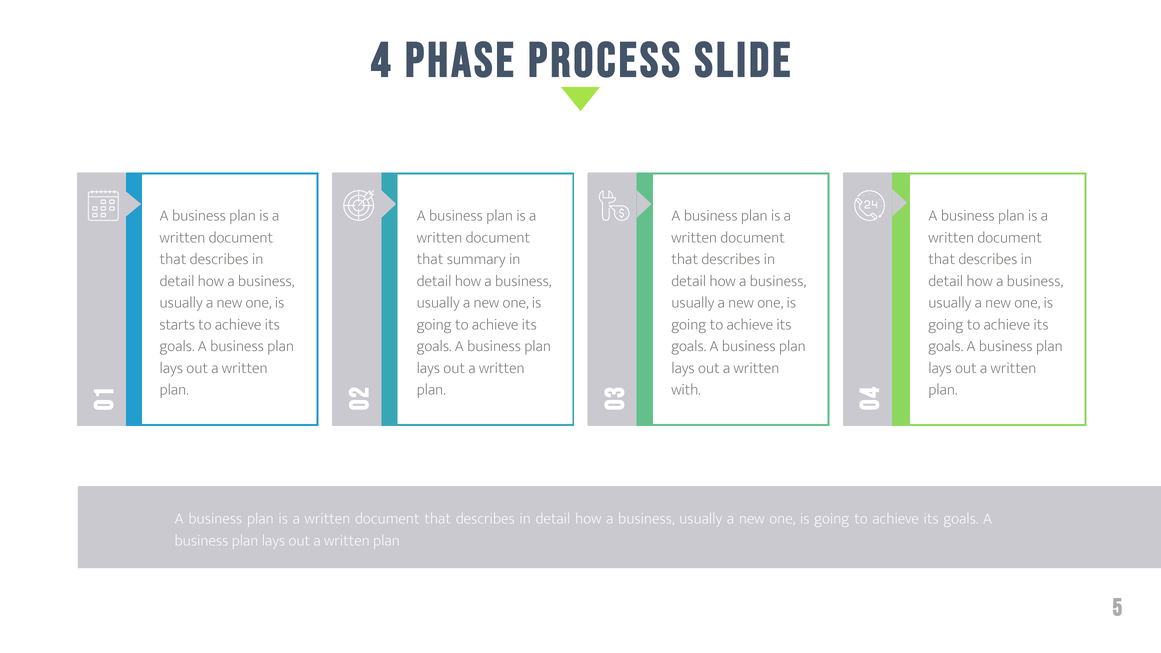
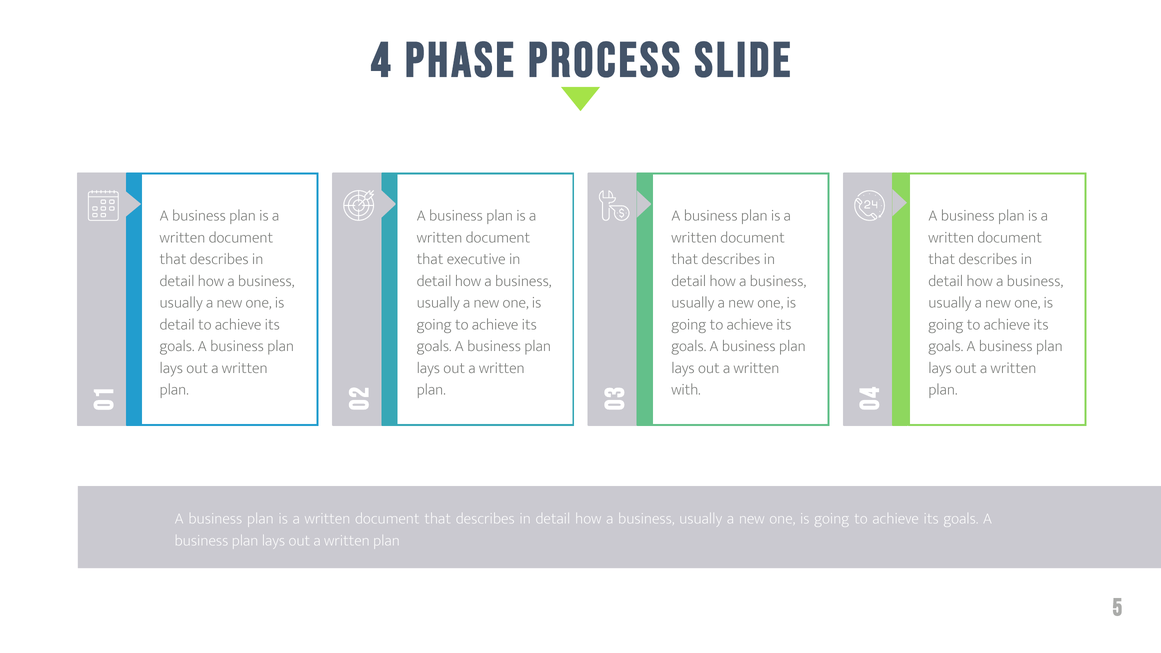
summary: summary -> executive
starts at (177, 325): starts -> detail
